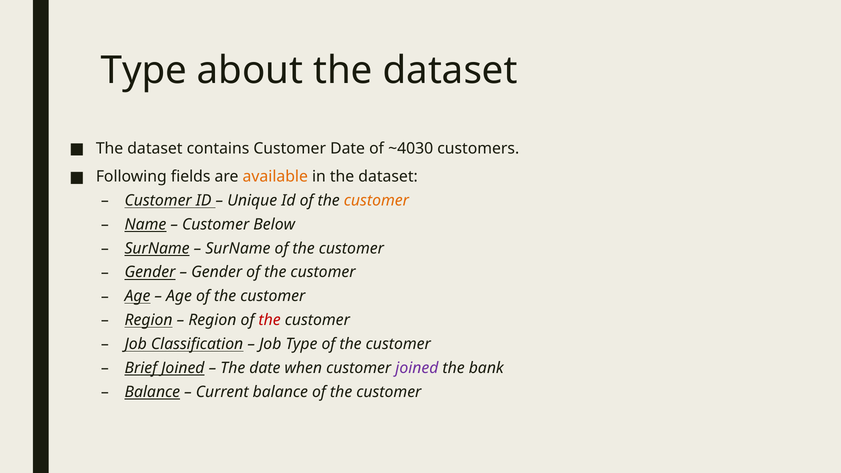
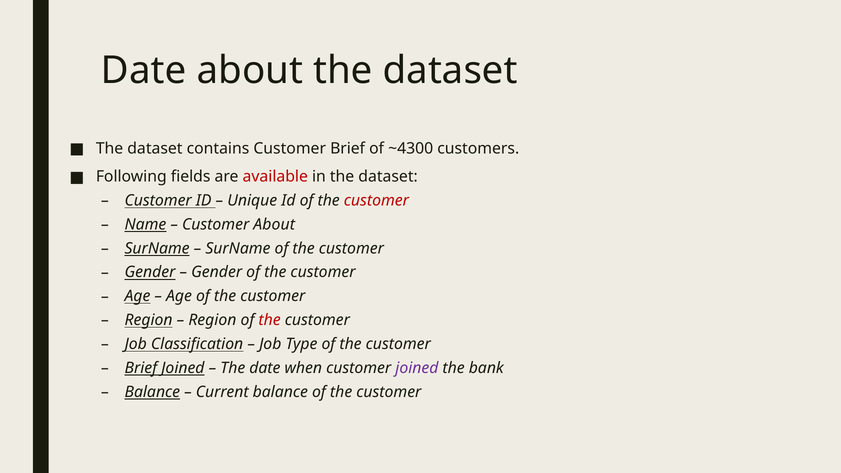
Type at (144, 71): Type -> Date
Customer Date: Date -> Brief
~4030: ~4030 -> ~4300
available colour: orange -> red
customer at (376, 201) colour: orange -> red
Customer Below: Below -> About
